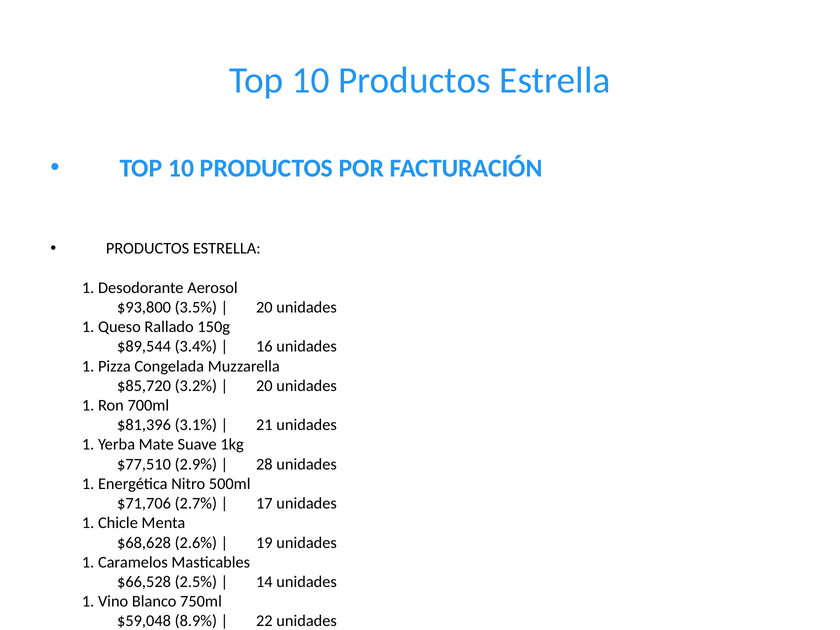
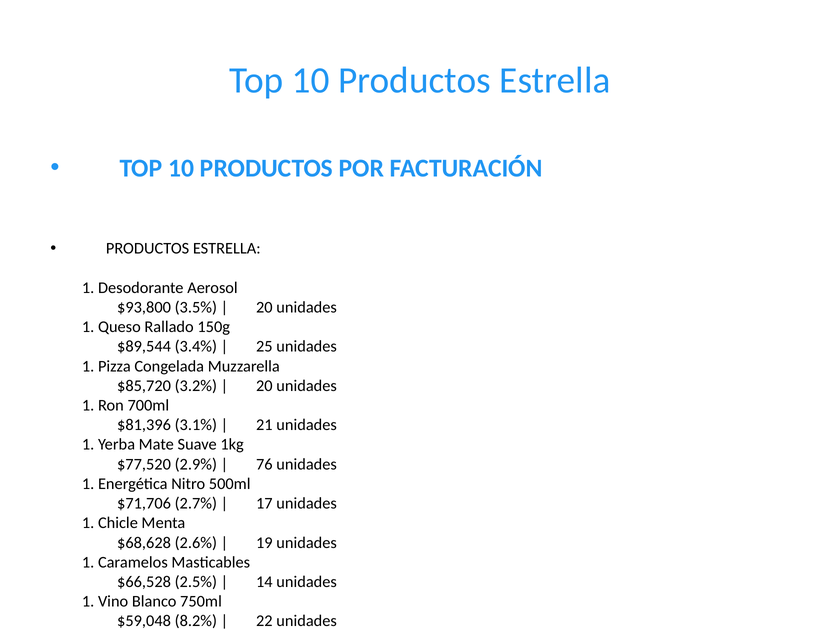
16: 16 -> 25
$77,510: $77,510 -> $77,520
28: 28 -> 76
8.9%: 8.9% -> 8.2%
